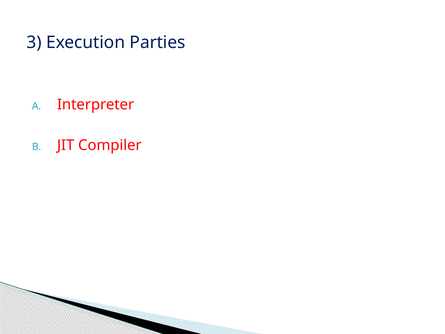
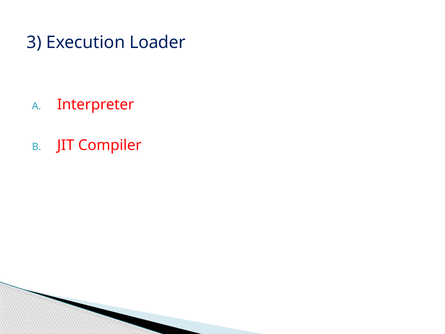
Parties: Parties -> Loader
